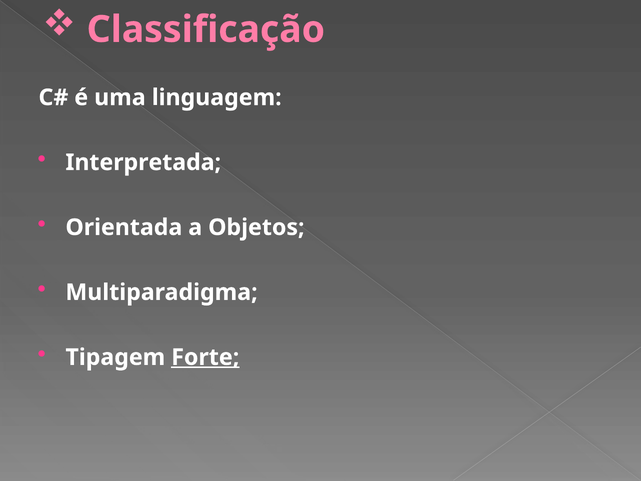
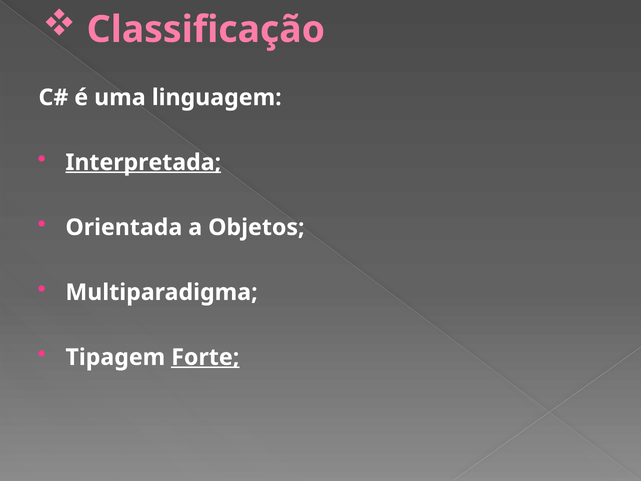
Interpretada underline: none -> present
